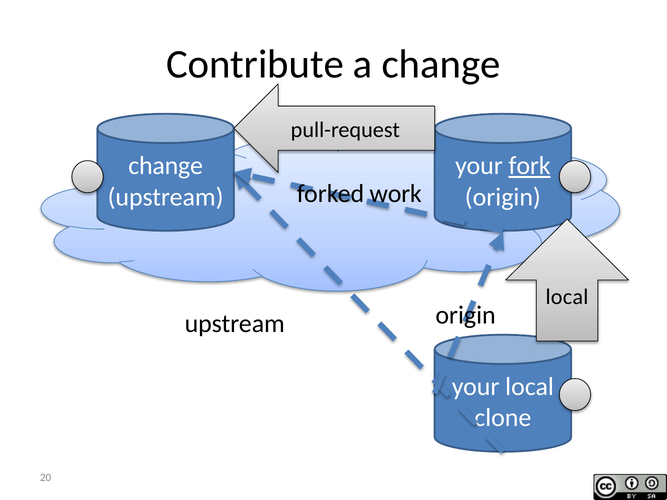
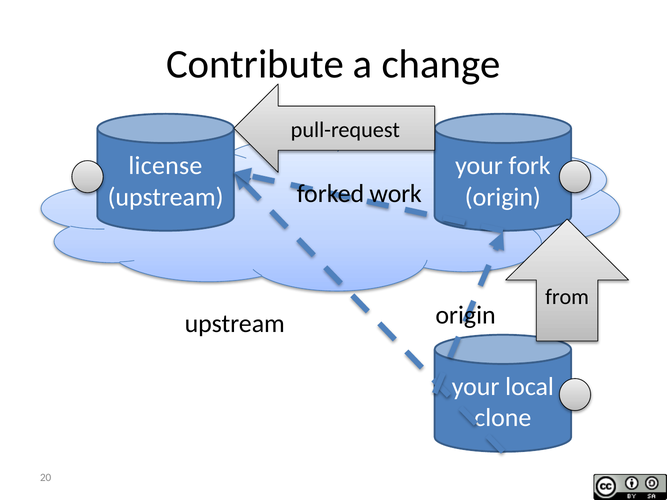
change at (166, 166): change -> license
fork underline: present -> none
local at (567, 297): local -> from
